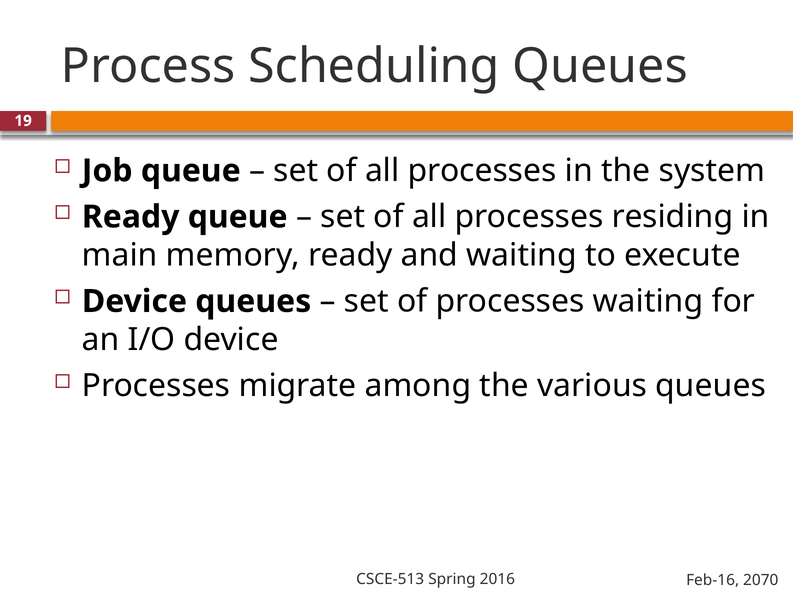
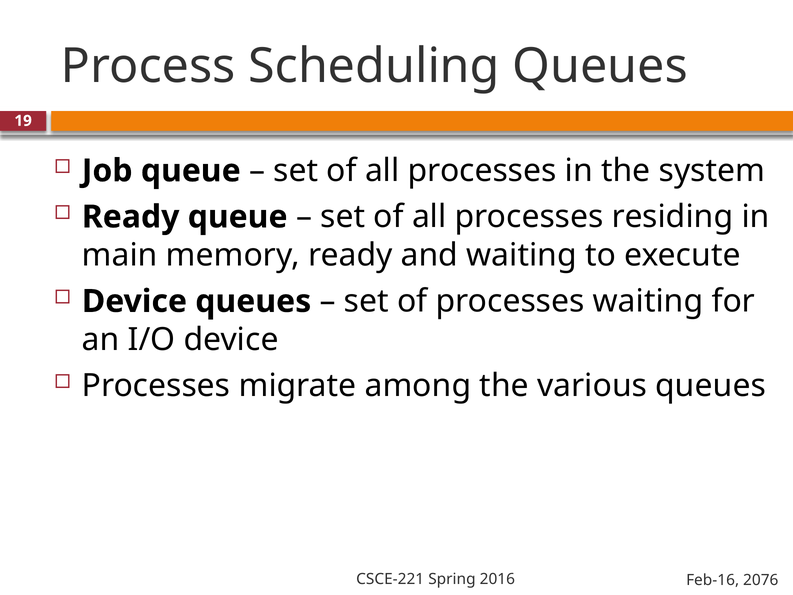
CSCE-513: CSCE-513 -> CSCE-221
2070: 2070 -> 2076
